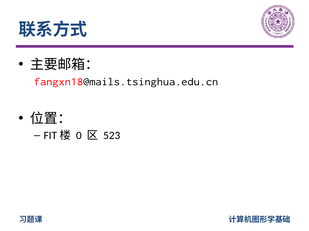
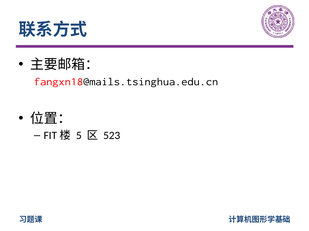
0: 0 -> 5
